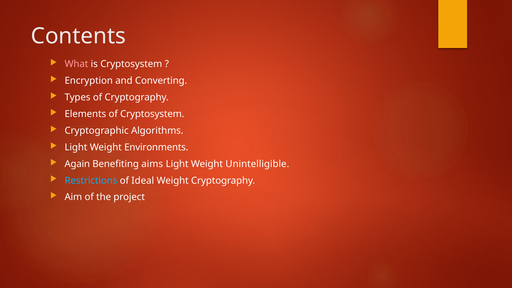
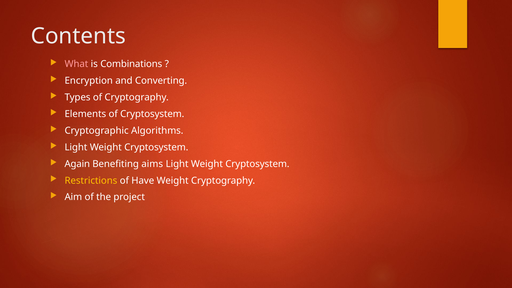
is Cryptosystem: Cryptosystem -> Combinations
Environments at (156, 147): Environments -> Cryptosystem
Unintelligible at (257, 164): Unintelligible -> Cryptosystem
Restrictions colour: light blue -> yellow
Ideal: Ideal -> Have
